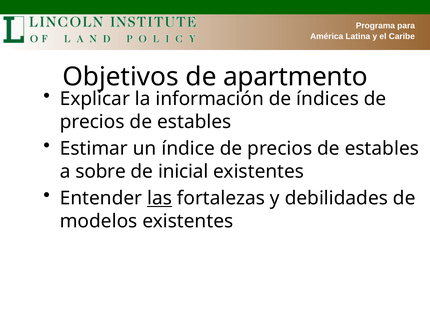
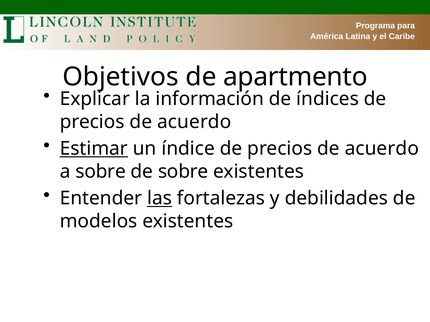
estables at (194, 122): estables -> acuerdo
Estimar underline: none -> present
estables at (382, 149): estables -> acuerdo
de inicial: inicial -> sobre
